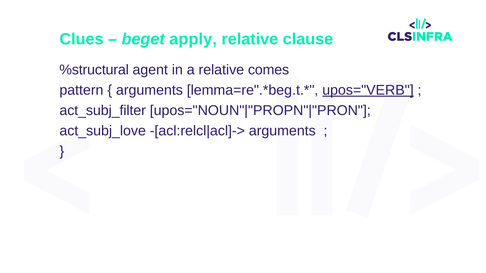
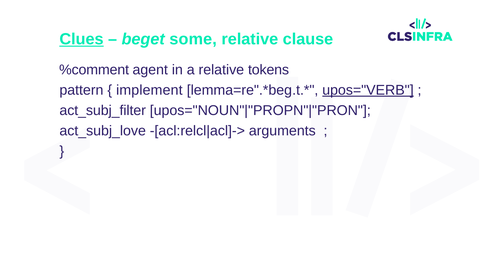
Clues underline: none -> present
apply: apply -> some
%structural: %structural -> %comment
comes: comes -> tokens
arguments at (149, 90): arguments -> implement
